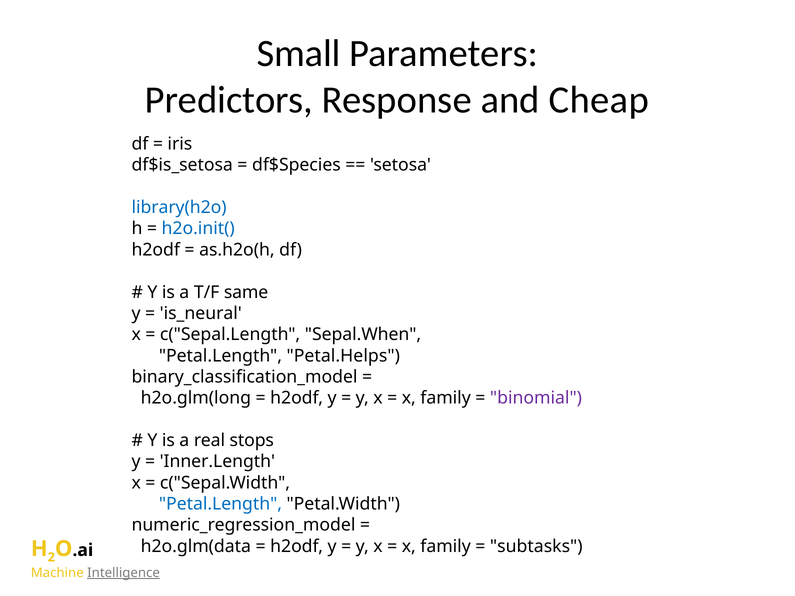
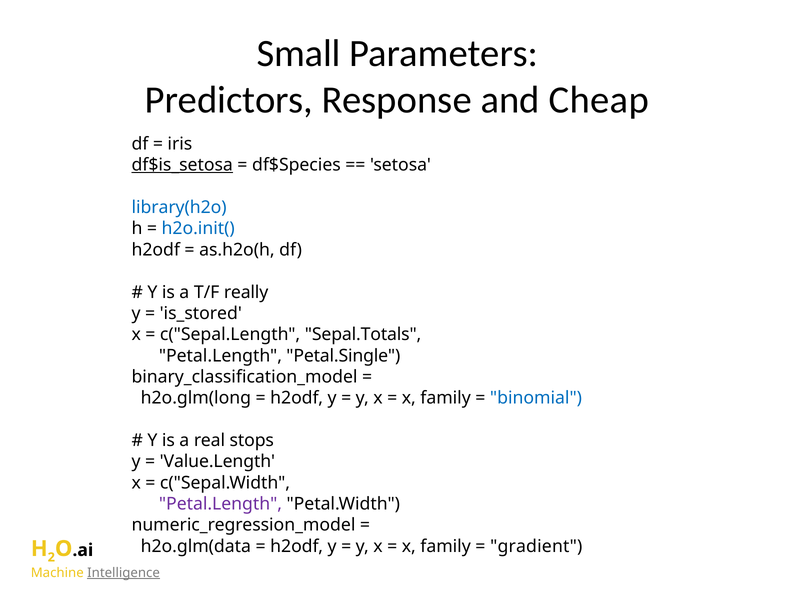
df$is_setosa underline: none -> present
same: same -> really
is_neural: is_neural -> is_stored
Sepal.When: Sepal.When -> Sepal.Totals
Petal.Helps: Petal.Helps -> Petal.Single
binomial colour: purple -> blue
Inner.Length: Inner.Length -> Value.Length
Petal.Length at (220, 504) colour: blue -> purple
subtasks: subtasks -> gradient
